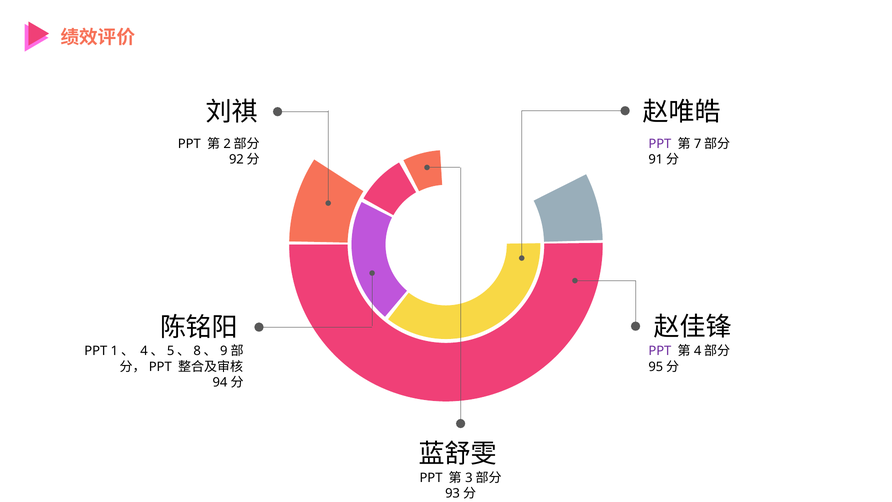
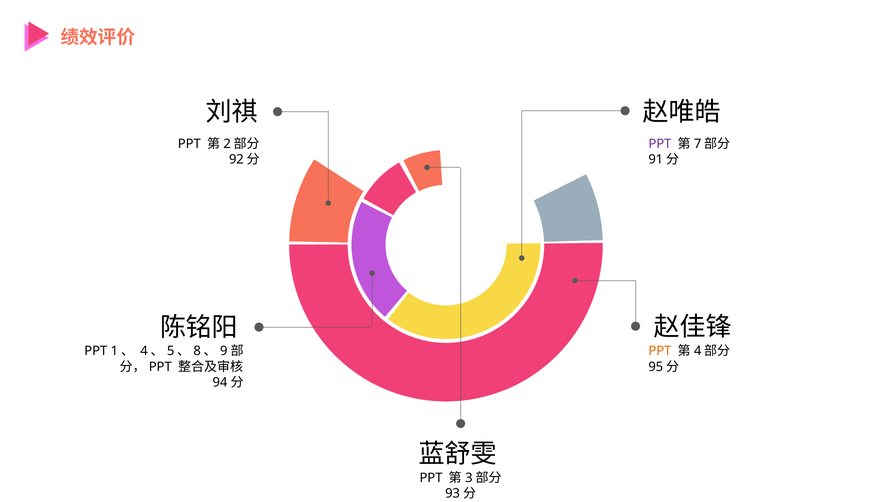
PPT at (660, 351) colour: purple -> orange
